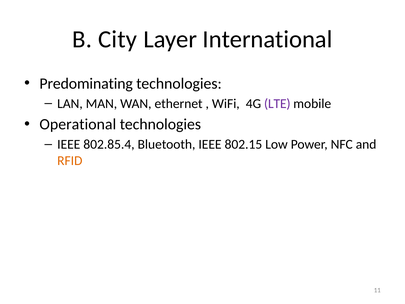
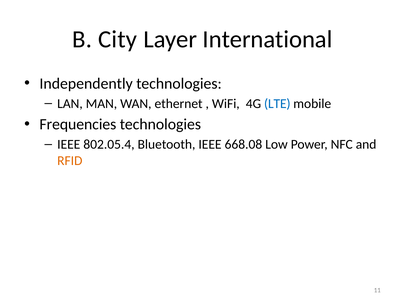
Predominating: Predominating -> Independently
LTE colour: purple -> blue
Operational: Operational -> Frequencies
802.85.4: 802.85.4 -> 802.05.4
802.15: 802.15 -> 668.08
